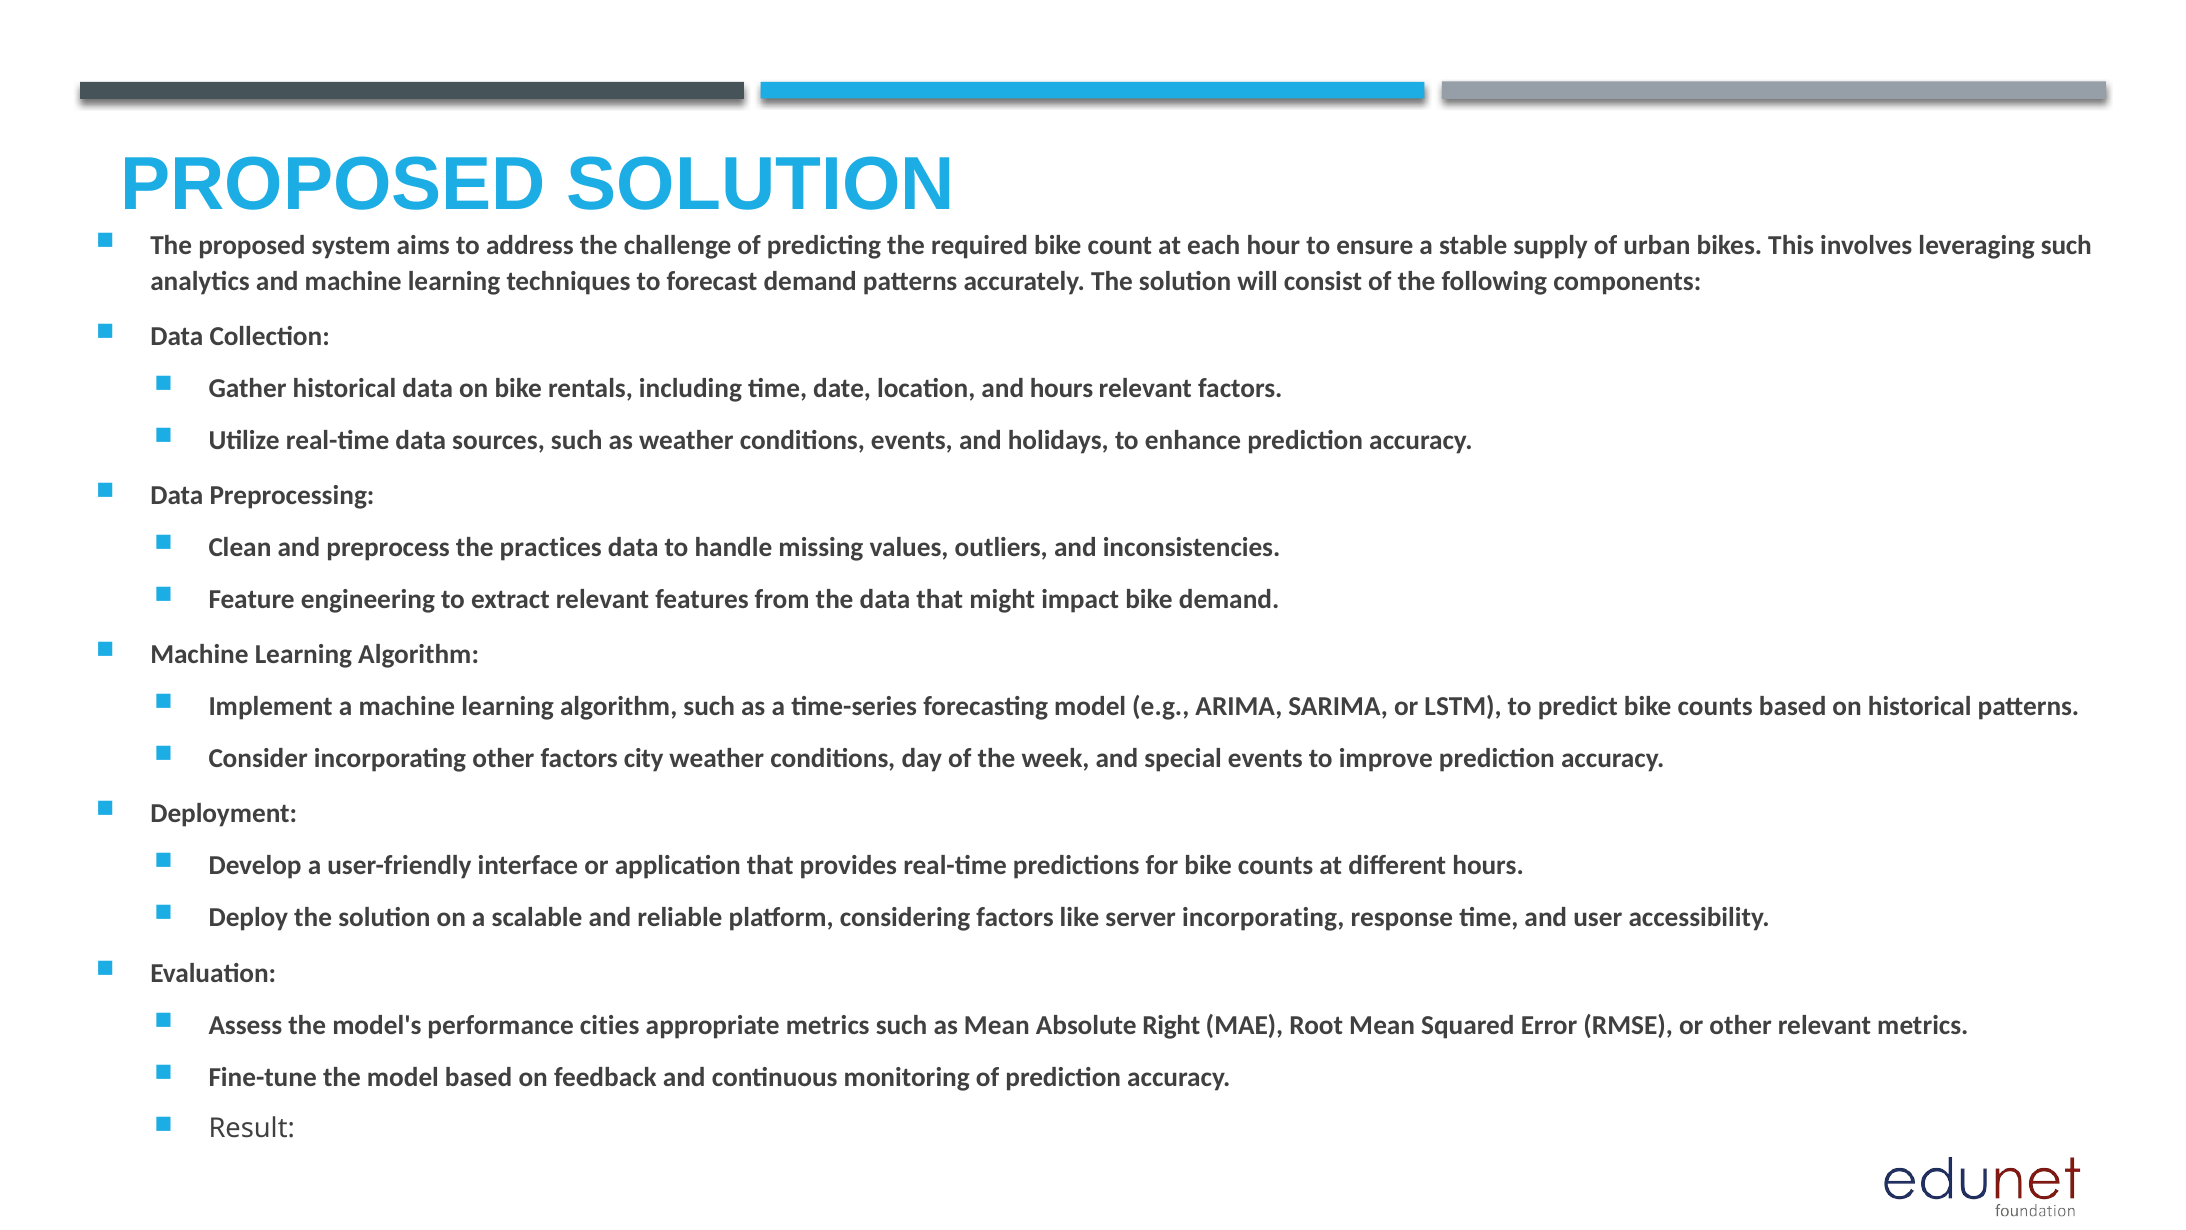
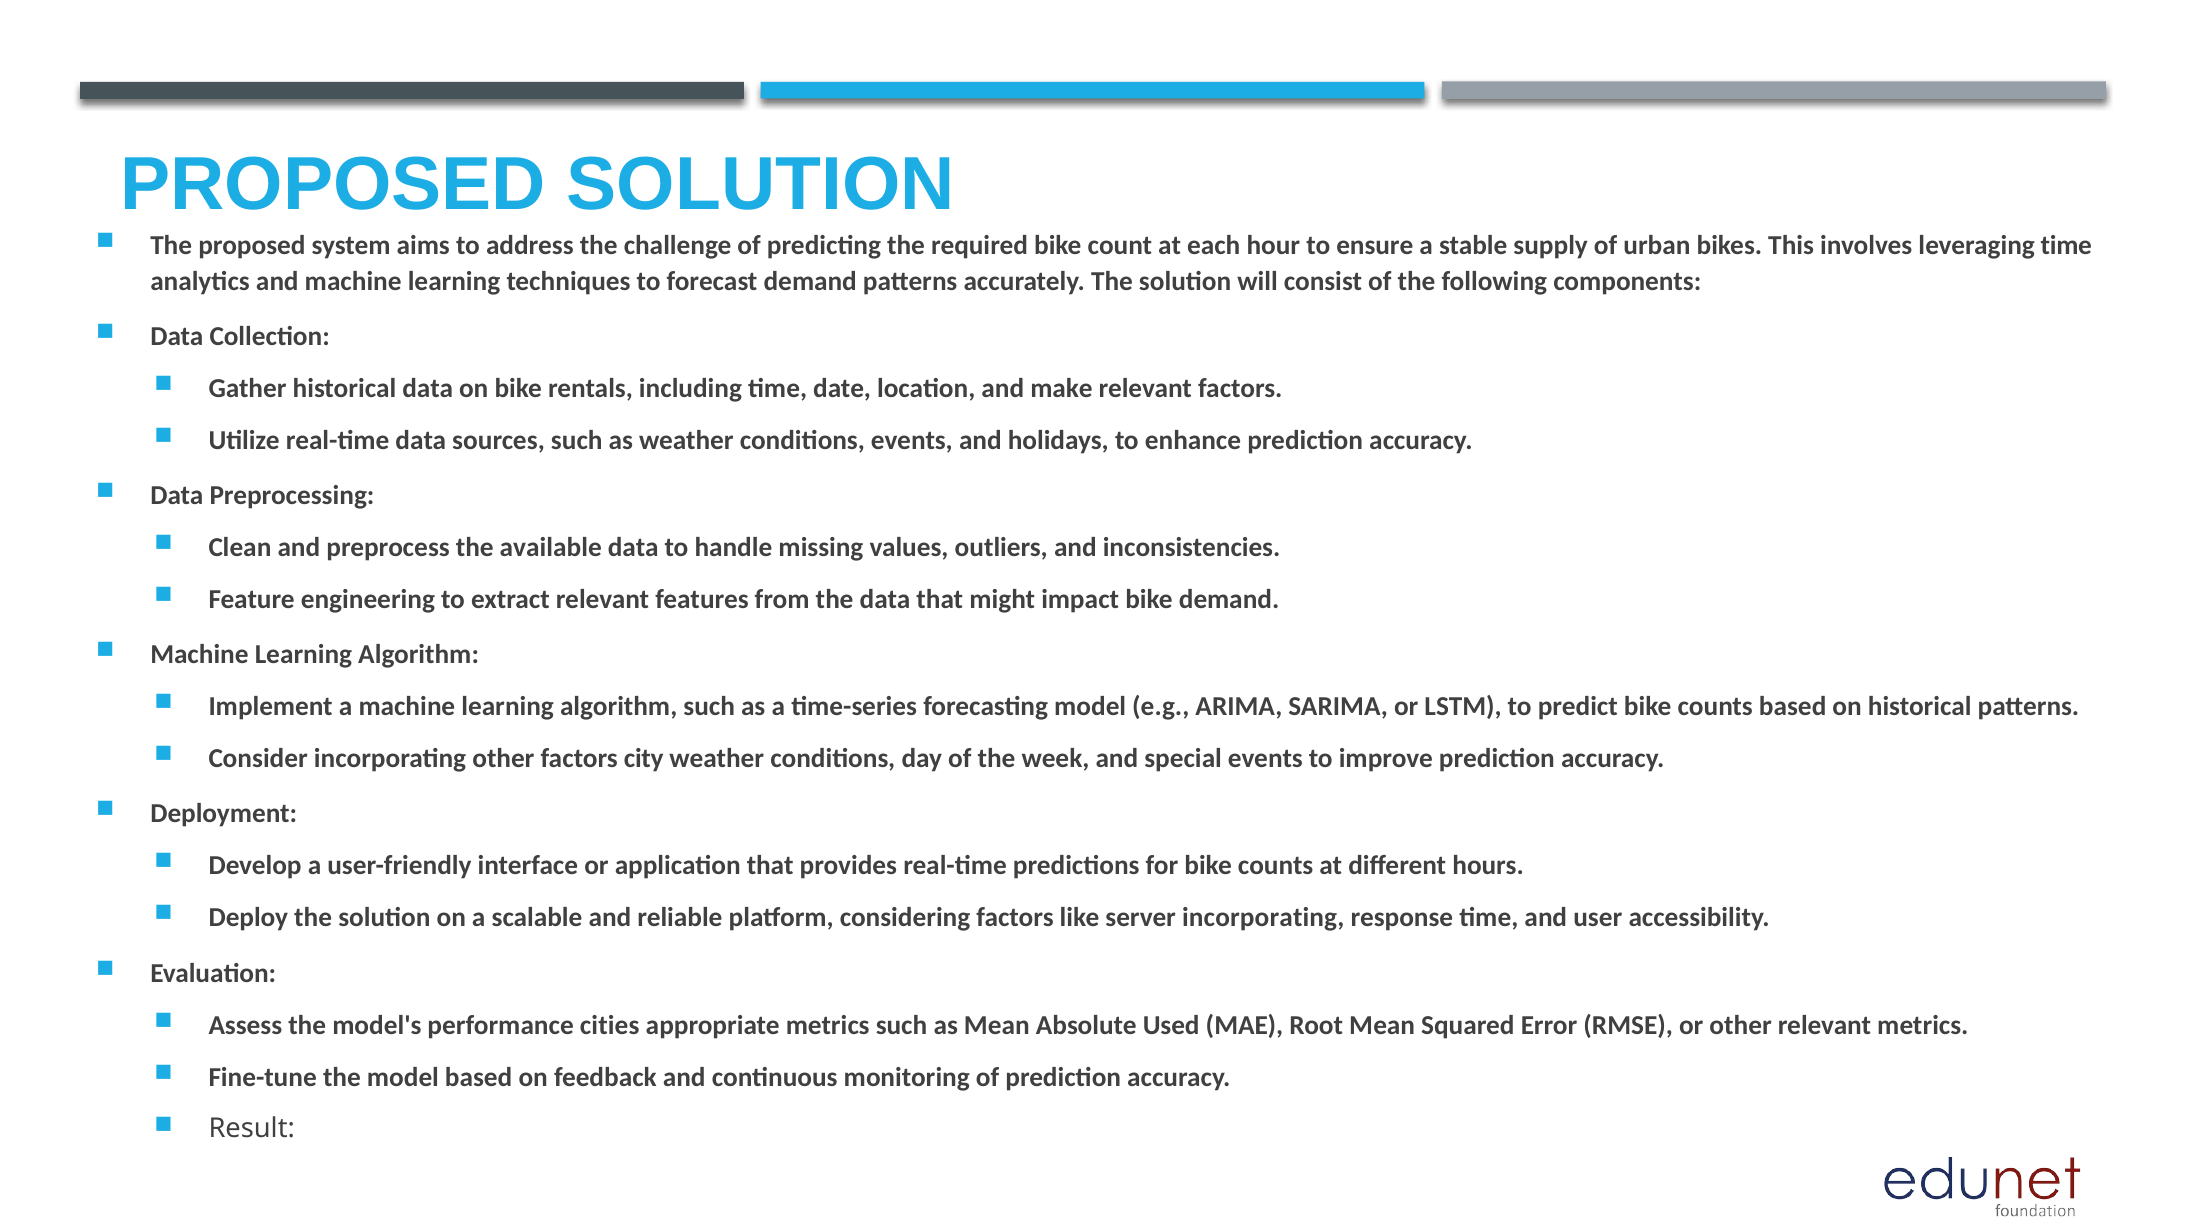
leveraging such: such -> time
and hours: hours -> make
practices: practices -> available
Right: Right -> Used
